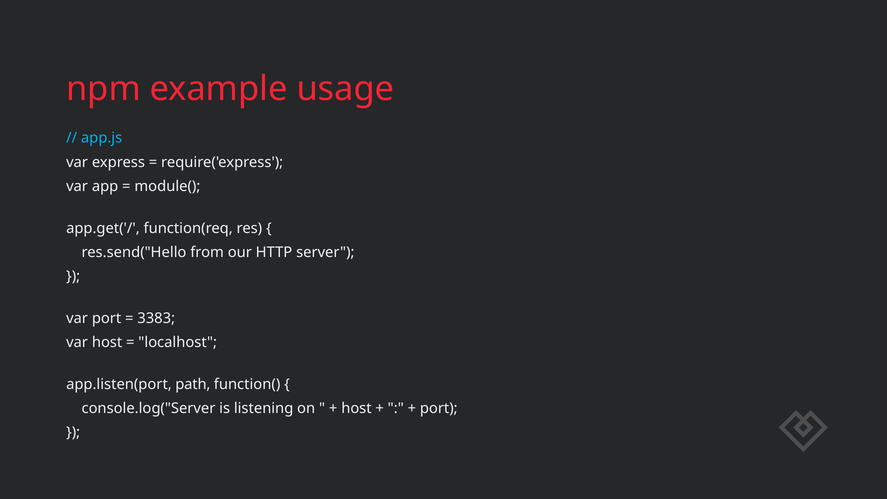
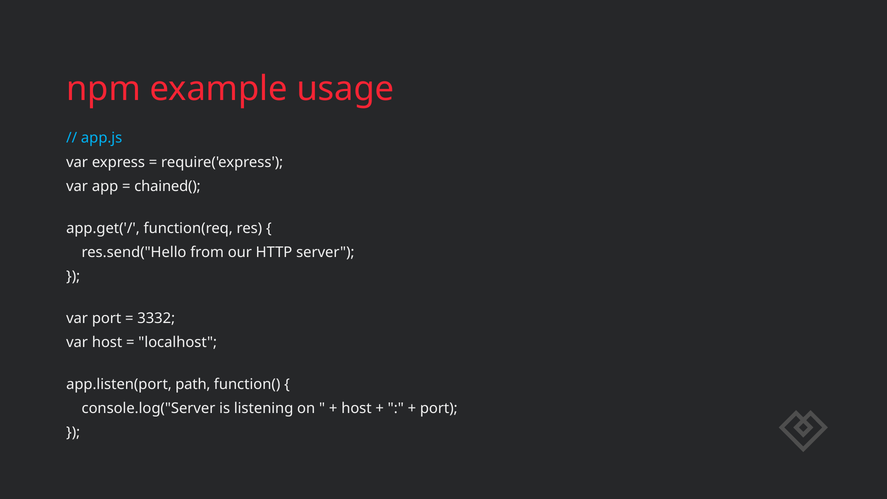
module(: module( -> chained(
3383: 3383 -> 3332
